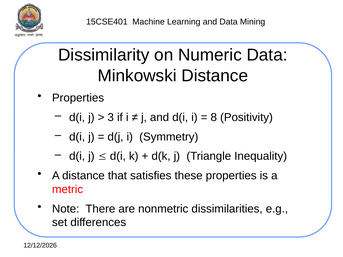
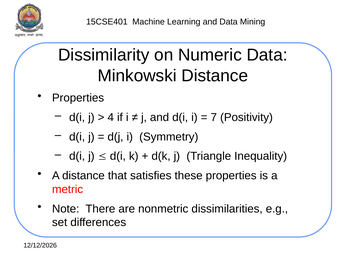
3: 3 -> 4
8: 8 -> 7
